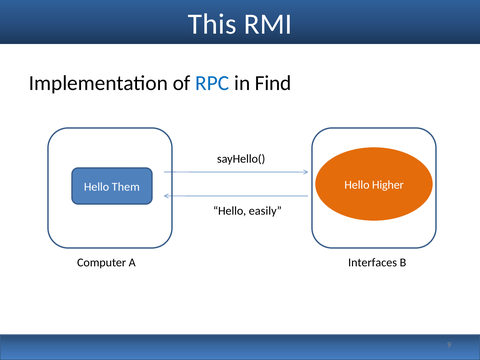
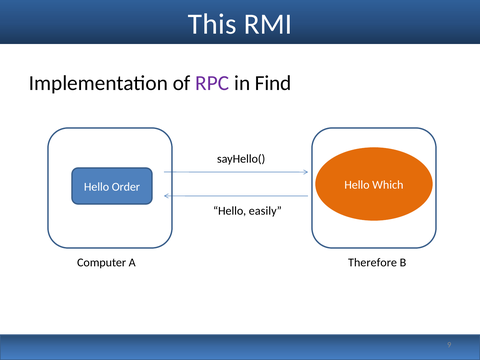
RPC colour: blue -> purple
Higher: Higher -> Which
Them: Them -> Order
Interfaces: Interfaces -> Therefore
